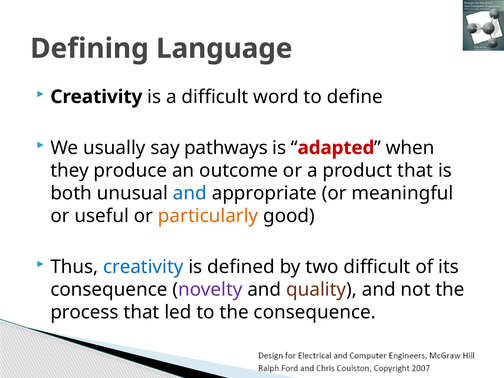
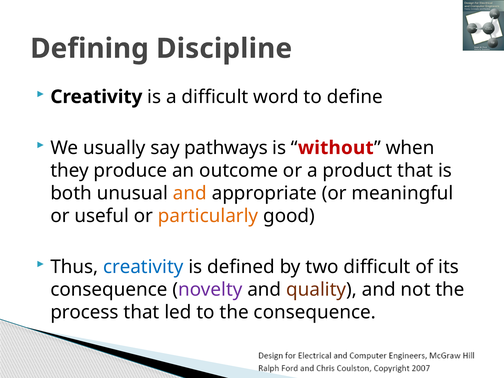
Language: Language -> Discipline
adapted: adapted -> without
and at (190, 193) colour: blue -> orange
